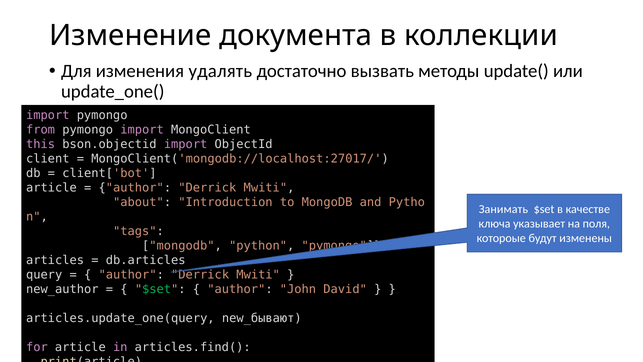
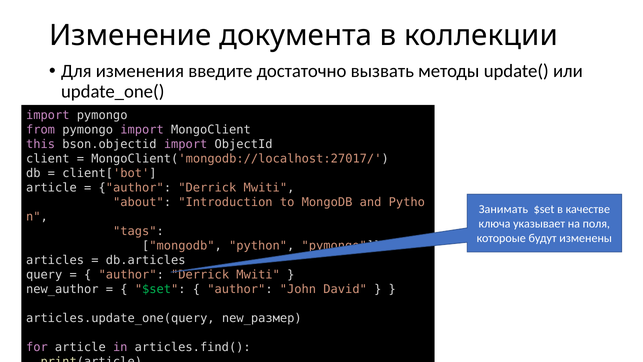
удалять: удалять -> введите
new_бывают: new_бывают -> new_размер
